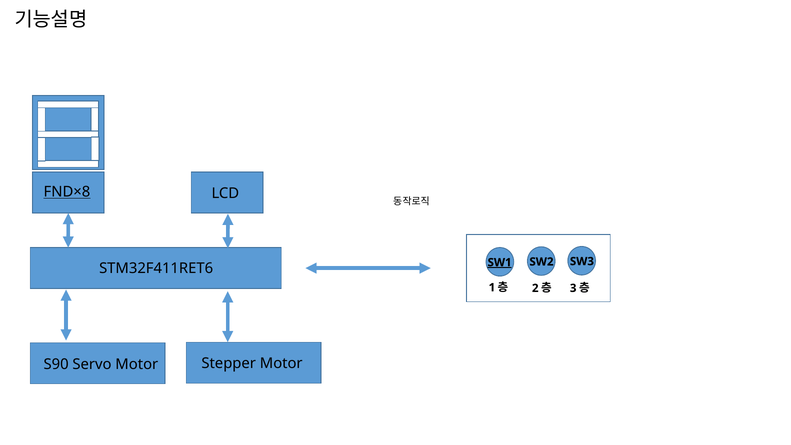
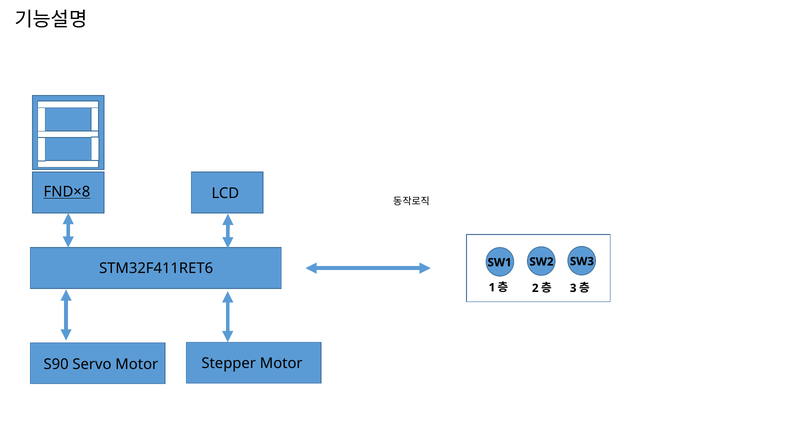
SW1 underline: present -> none
